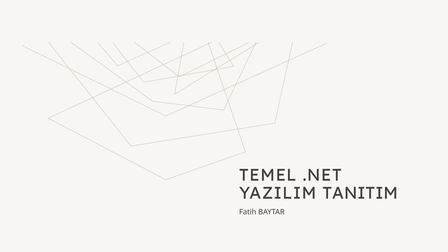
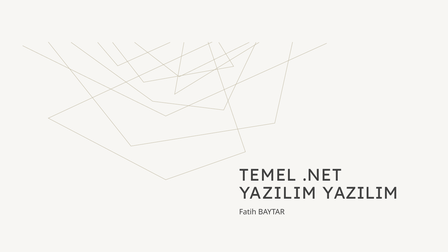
YAZILIM TANITIM: TANITIM -> YAZILIM
